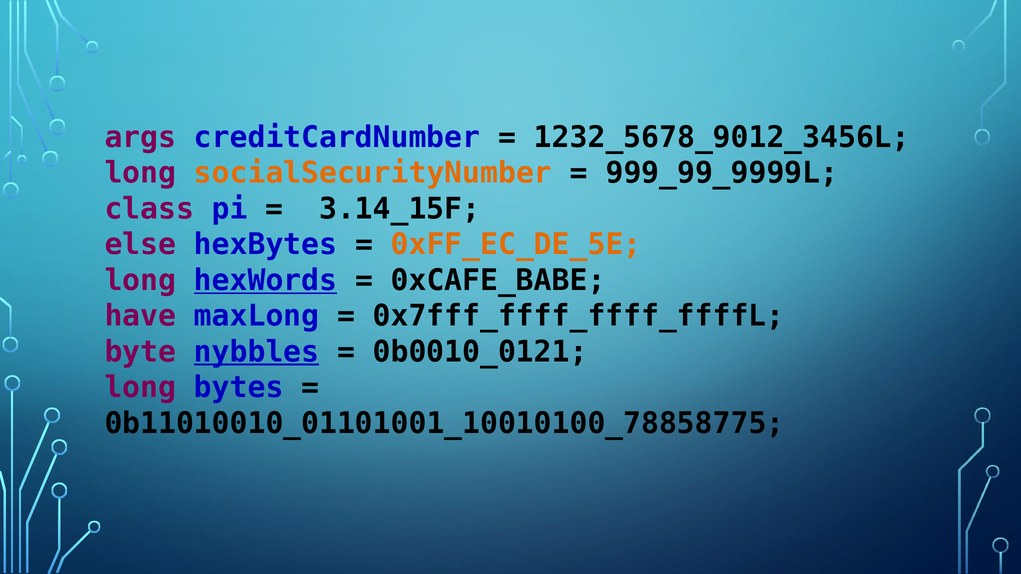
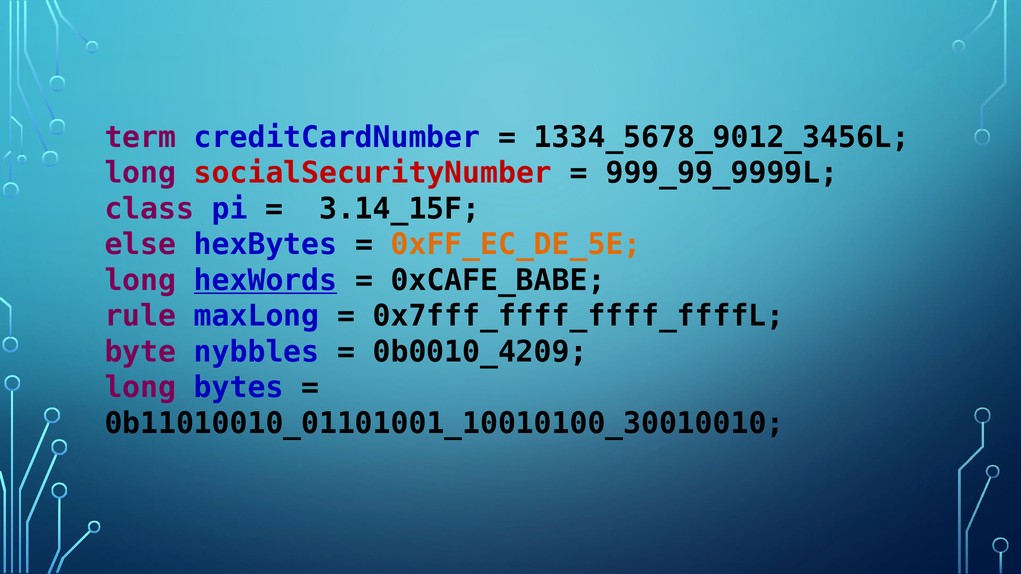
args: args -> term
1232_5678_9012_3456L: 1232_5678_9012_3456L -> 1334_5678_9012_3456L
socialSecurityNumber colour: orange -> red
have: have -> rule
nybbles underline: present -> none
0b0010_0121: 0b0010_0121 -> 0b0010_4209
0b11010010_01101001_10010100_78858775: 0b11010010_01101001_10010100_78858775 -> 0b11010010_01101001_10010100_30010010
